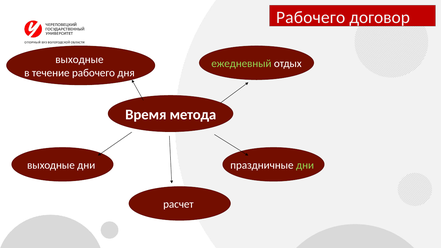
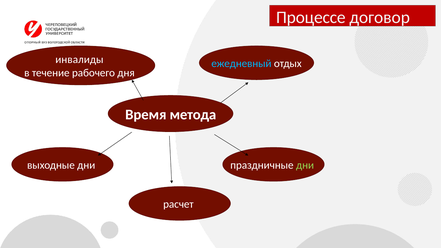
Рабочего at (311, 18): Рабочего -> Процессе
выходные at (79, 60): выходные -> инвалиды
ежедневный colour: light green -> light blue
